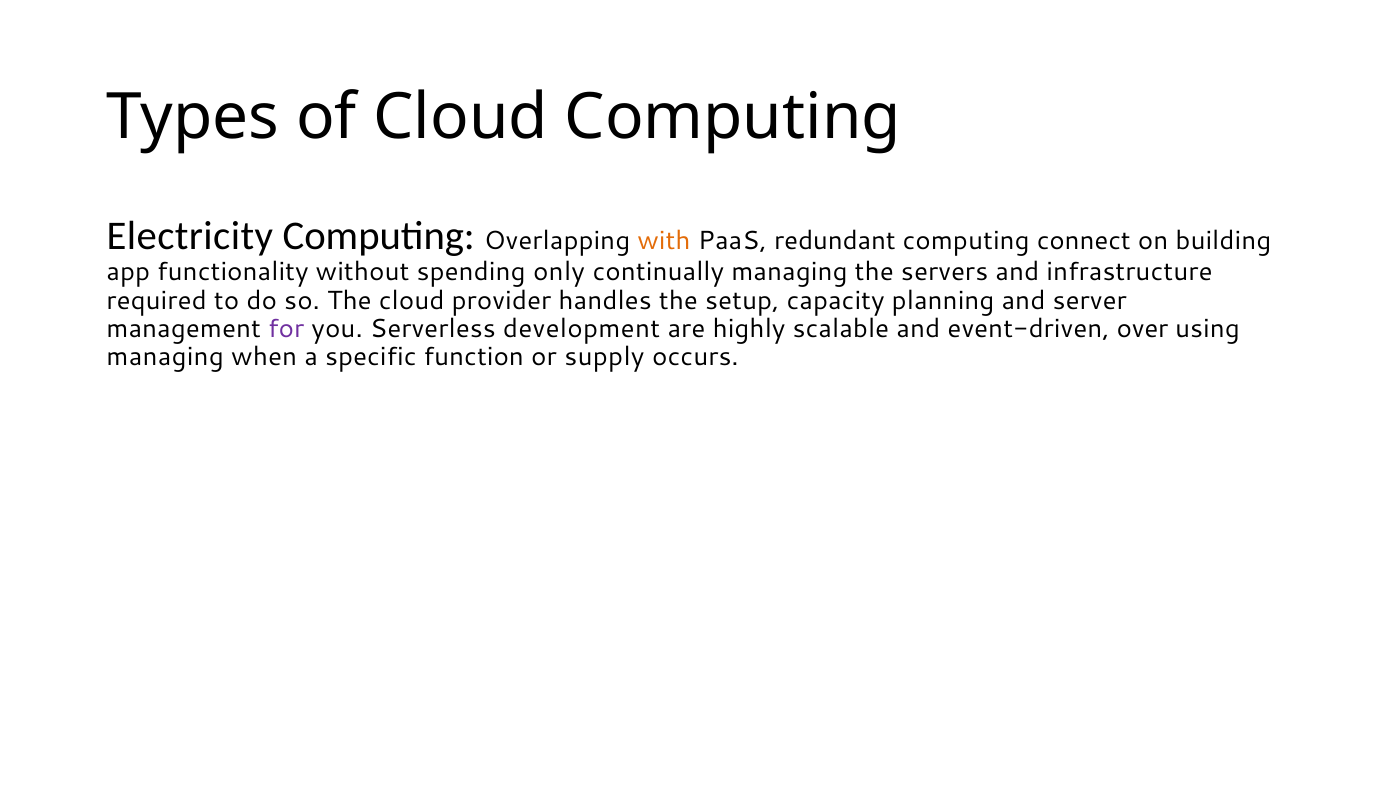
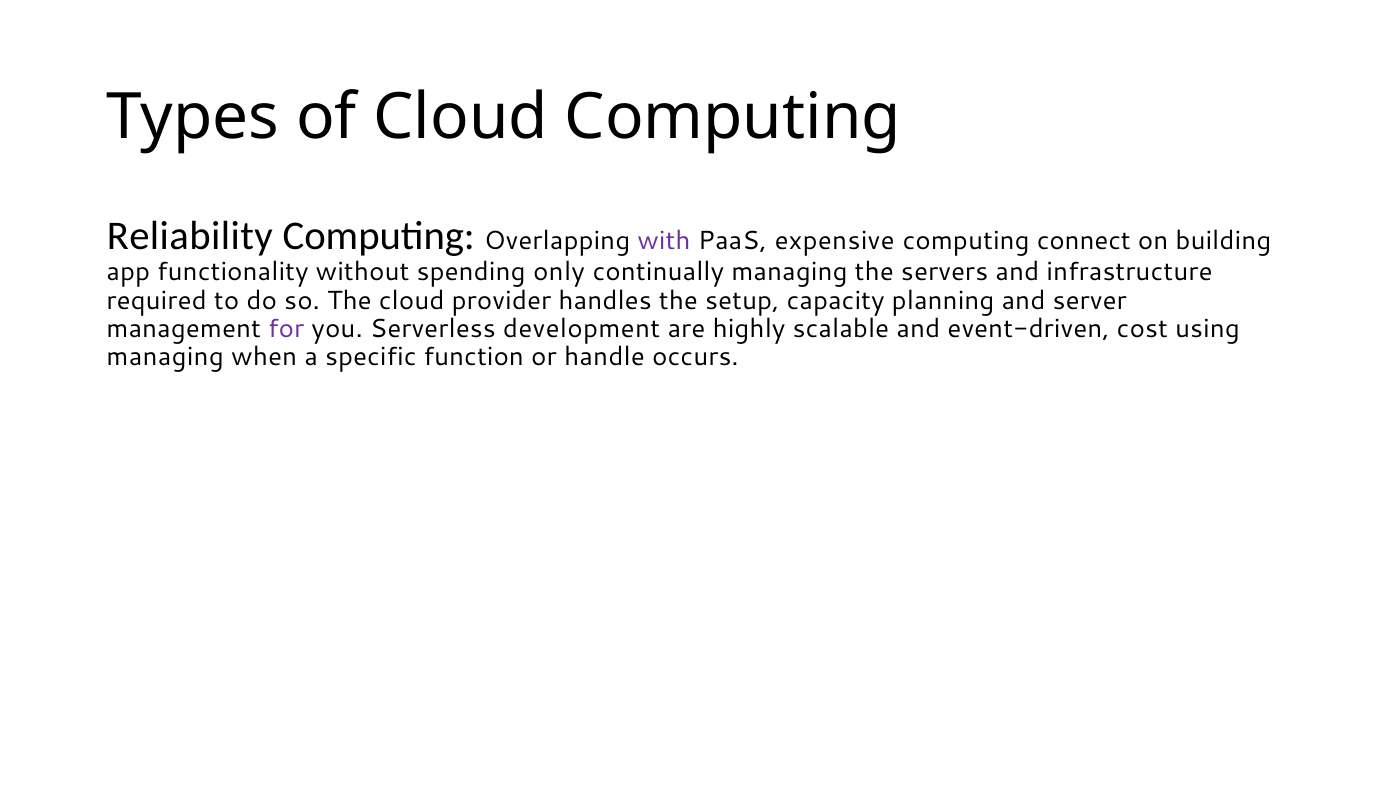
Electricity: Electricity -> Reliability
with colour: orange -> purple
redundant: redundant -> expensive
over: over -> cost
supply: supply -> handle
